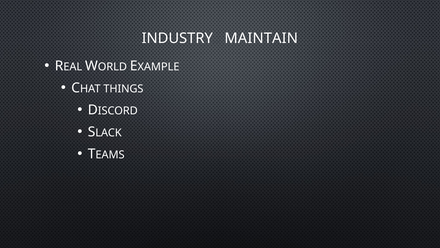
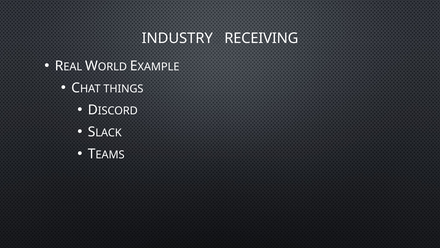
MAINTAIN: MAINTAIN -> RECEIVING
